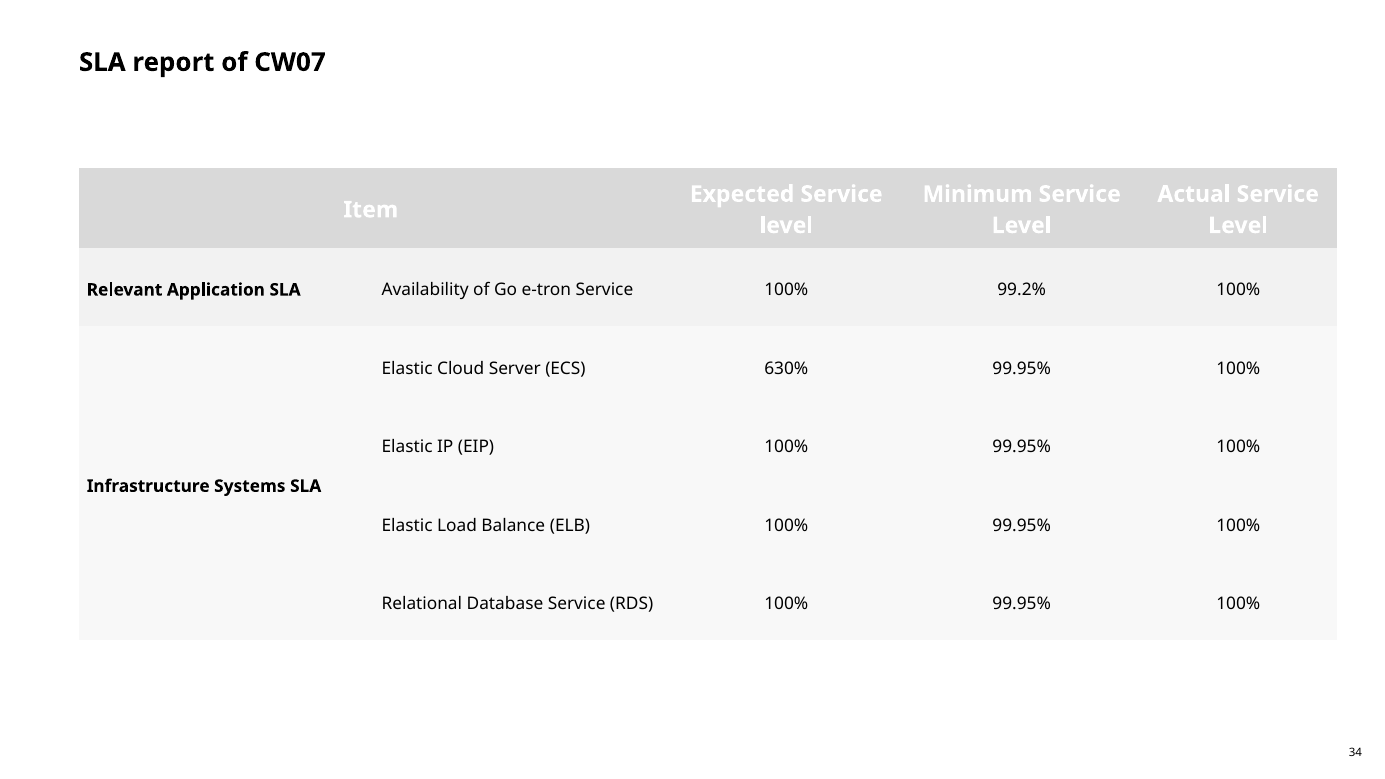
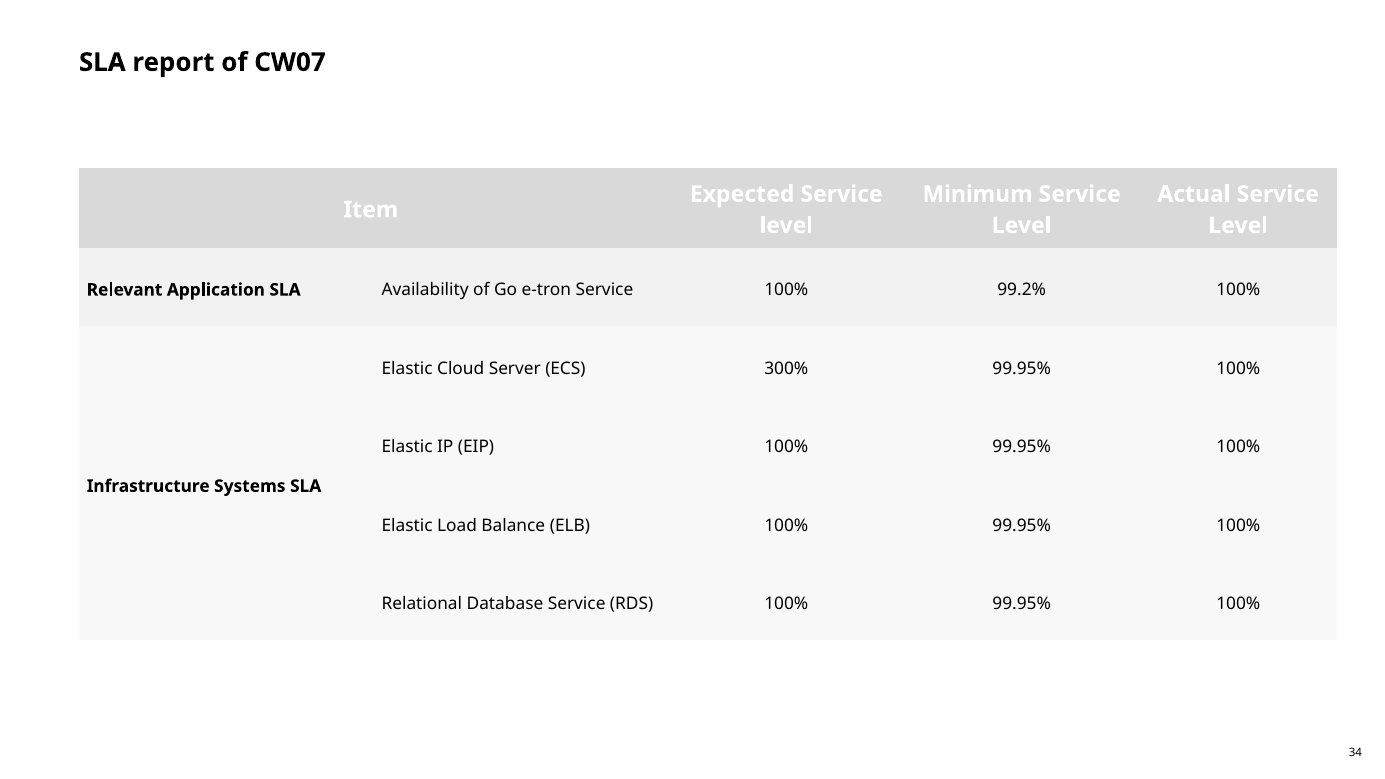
630%: 630% -> 300%
